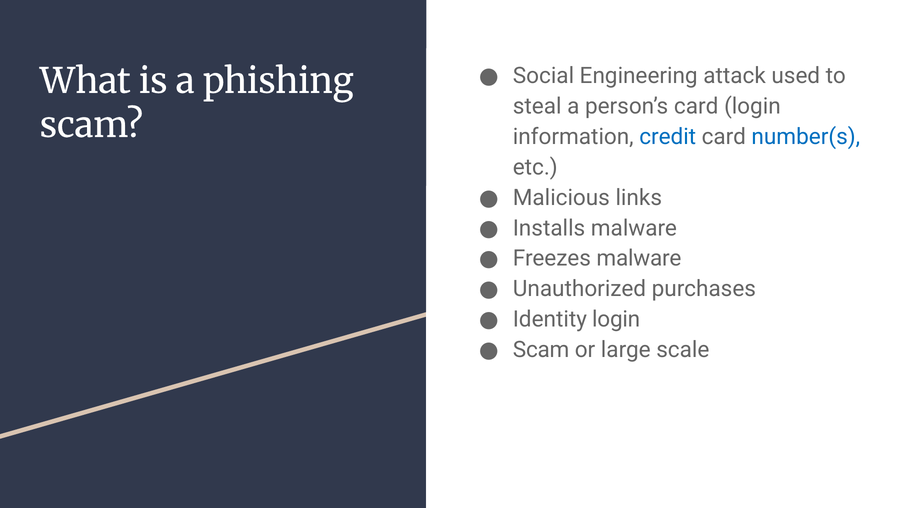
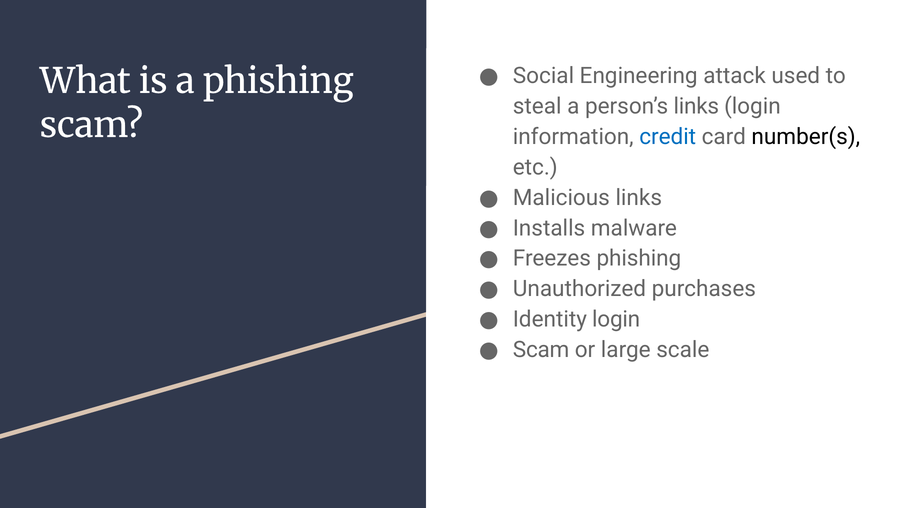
person’s card: card -> links
number(s colour: blue -> black
Freezes malware: malware -> phishing
